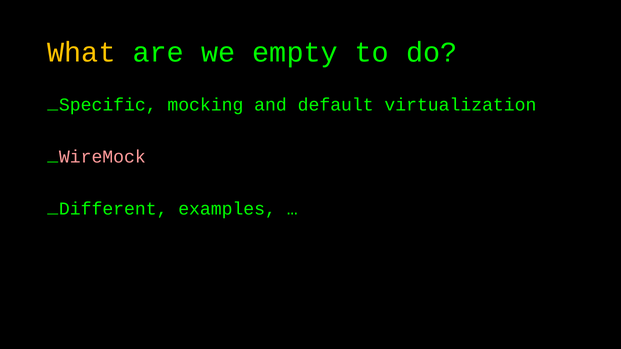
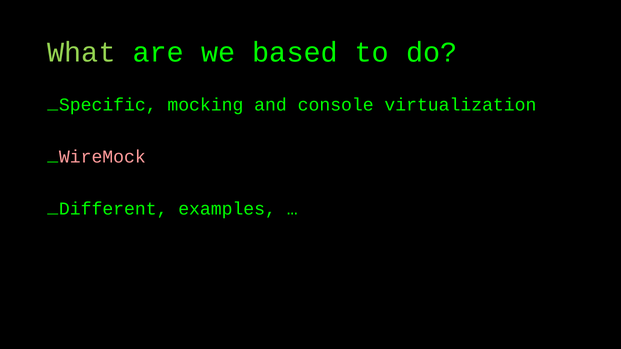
What colour: yellow -> light green
empty: empty -> based
default: default -> console
